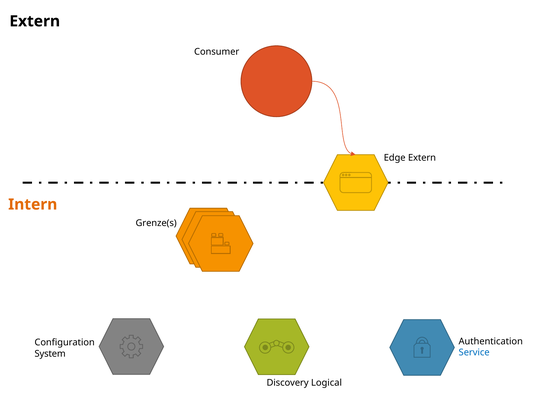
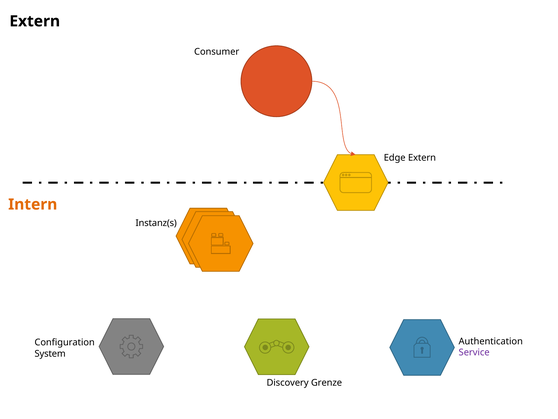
Grenze(s: Grenze(s -> Instanz(s
Service colour: blue -> purple
Logical: Logical -> Grenze
